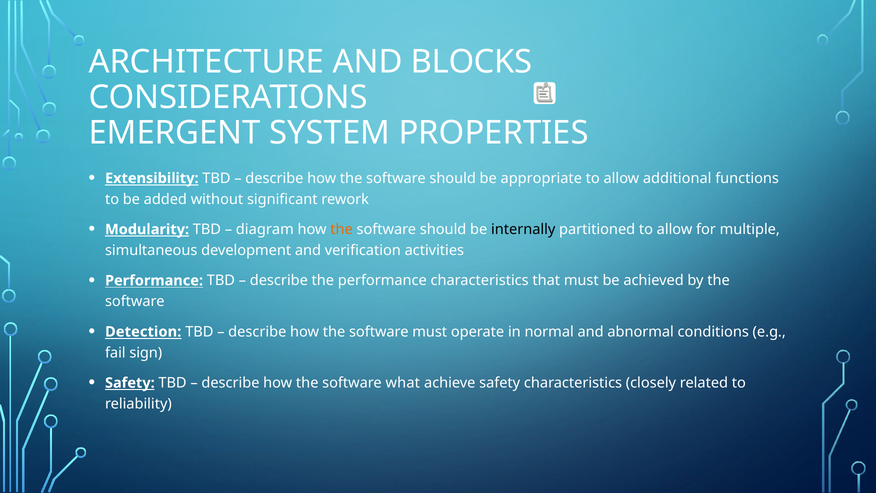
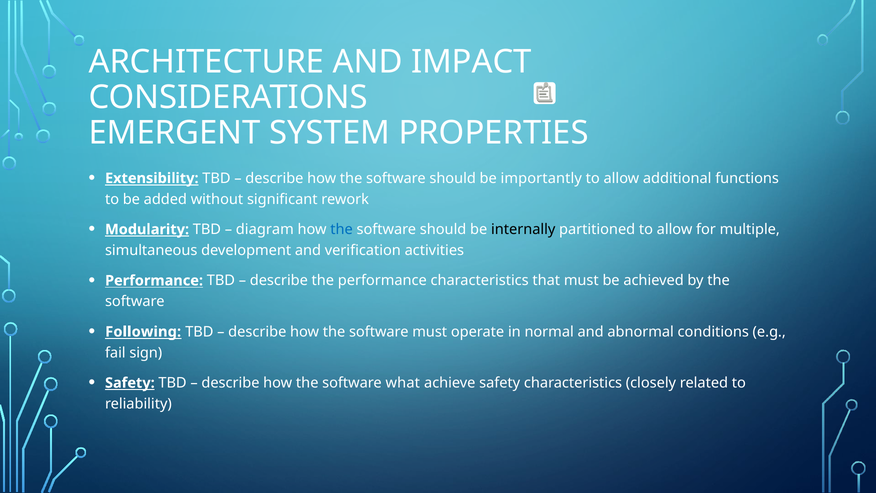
BLOCKS: BLOCKS -> IMPACT
appropriate: appropriate -> importantly
the at (342, 229) colour: orange -> blue
Detection: Detection -> Following
